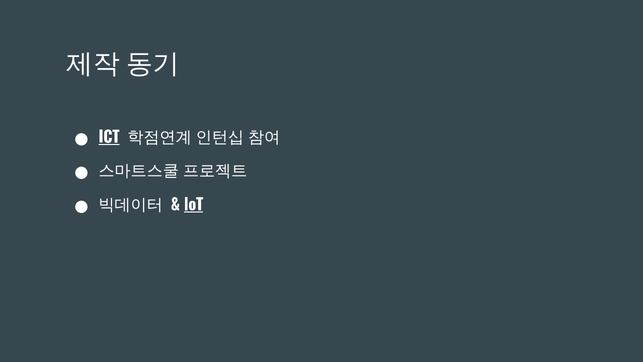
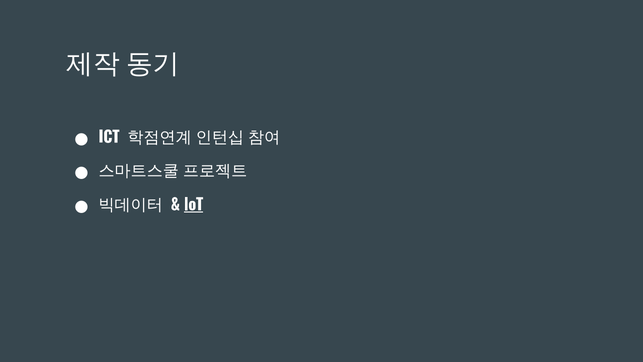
ICT underline: present -> none
